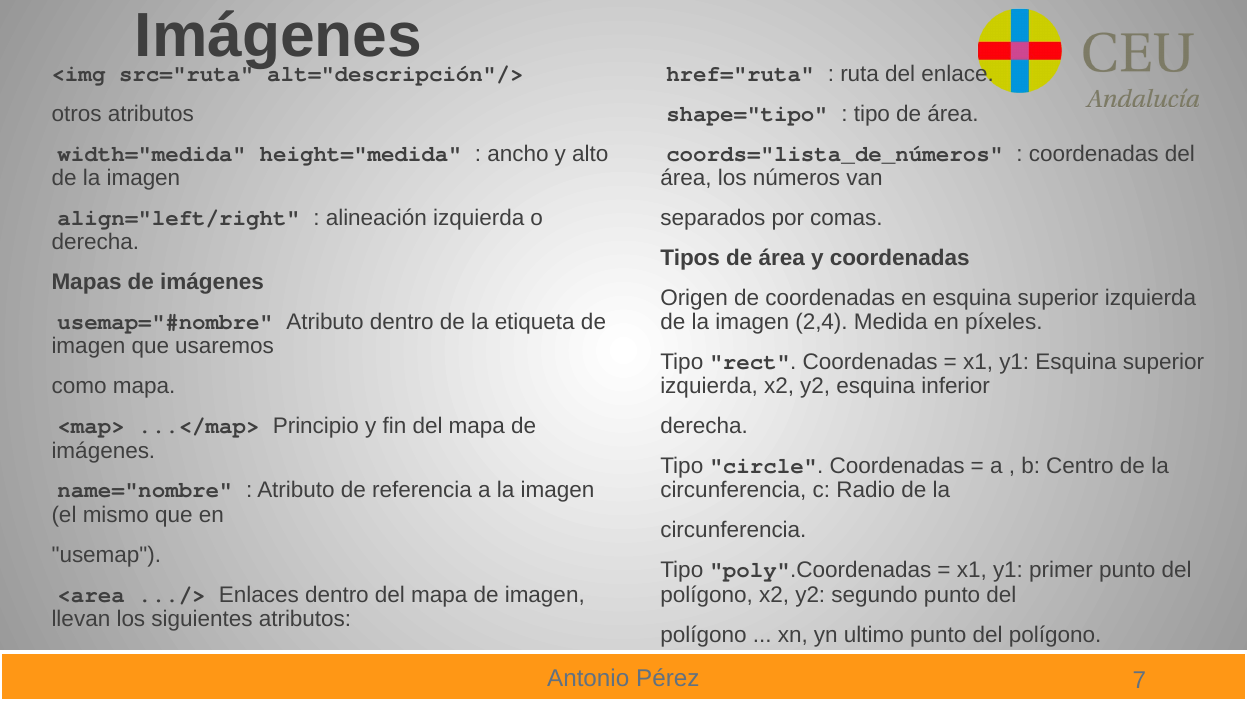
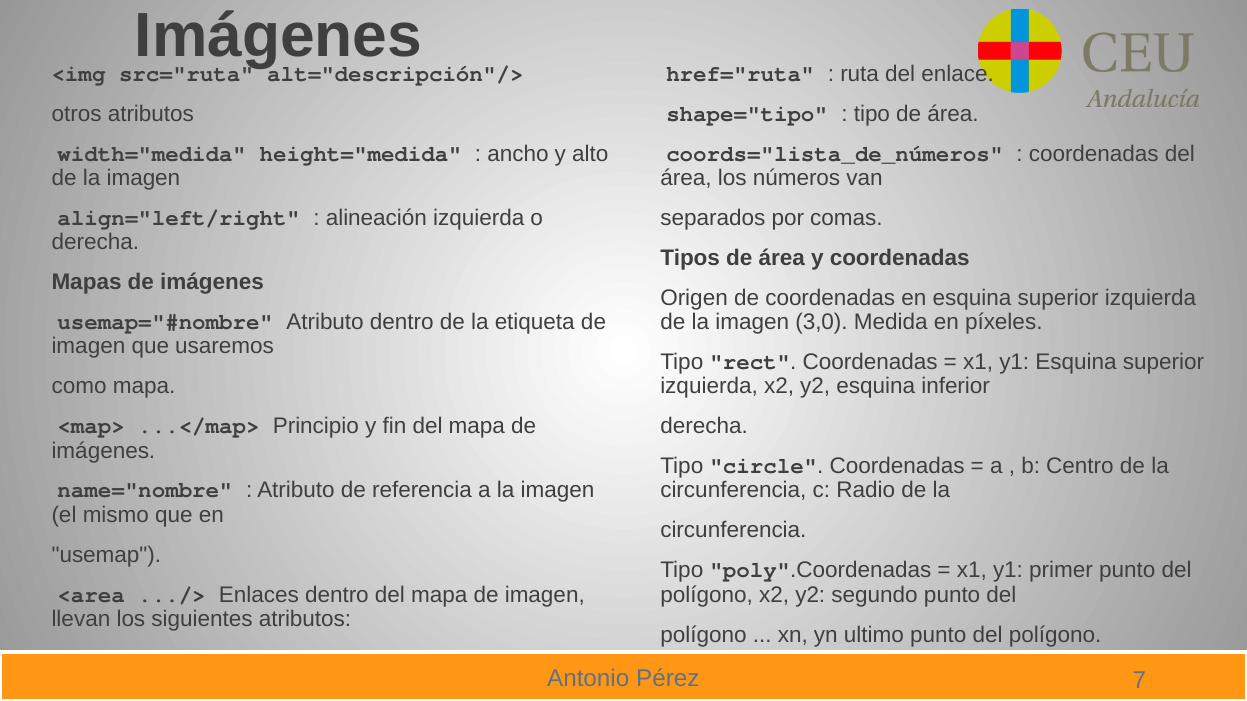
2,4: 2,4 -> 3,0
